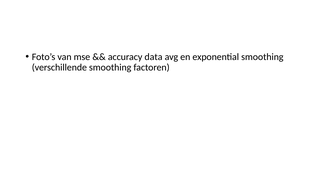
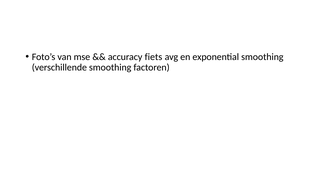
data: data -> fiets
